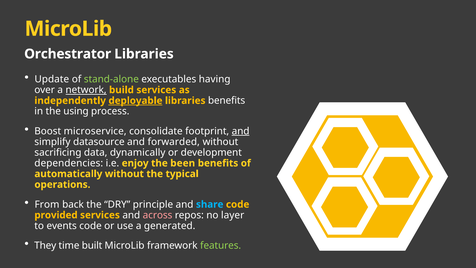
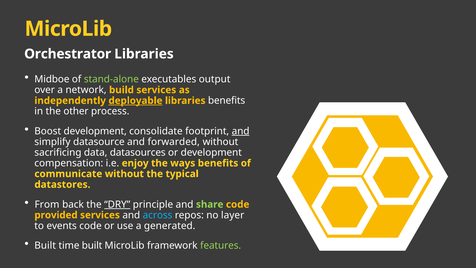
Update: Update -> Midboe
having: having -> output
network underline: present -> none
using: using -> other
Boost microservice: microservice -> development
dynamically: dynamically -> datasources
dependencies: dependencies -> compensation
been: been -> ways
automatically: automatically -> communicate
operations: operations -> datastores
DRY underline: none -> present
share colour: light blue -> light green
across colour: pink -> light blue
They at (45, 245): They -> Built
